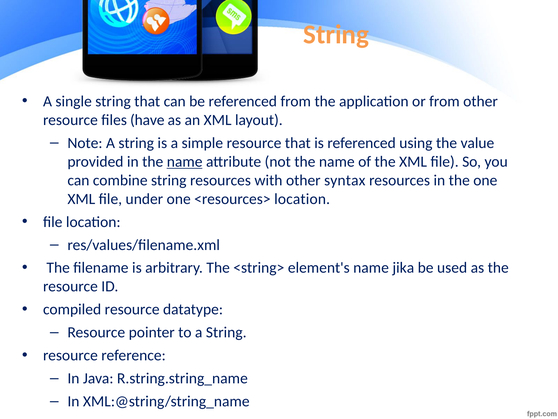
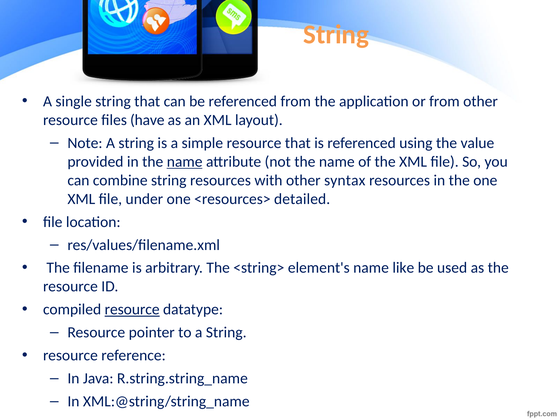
<resources> location: location -> detailed
jika: jika -> like
resource at (132, 309) underline: none -> present
